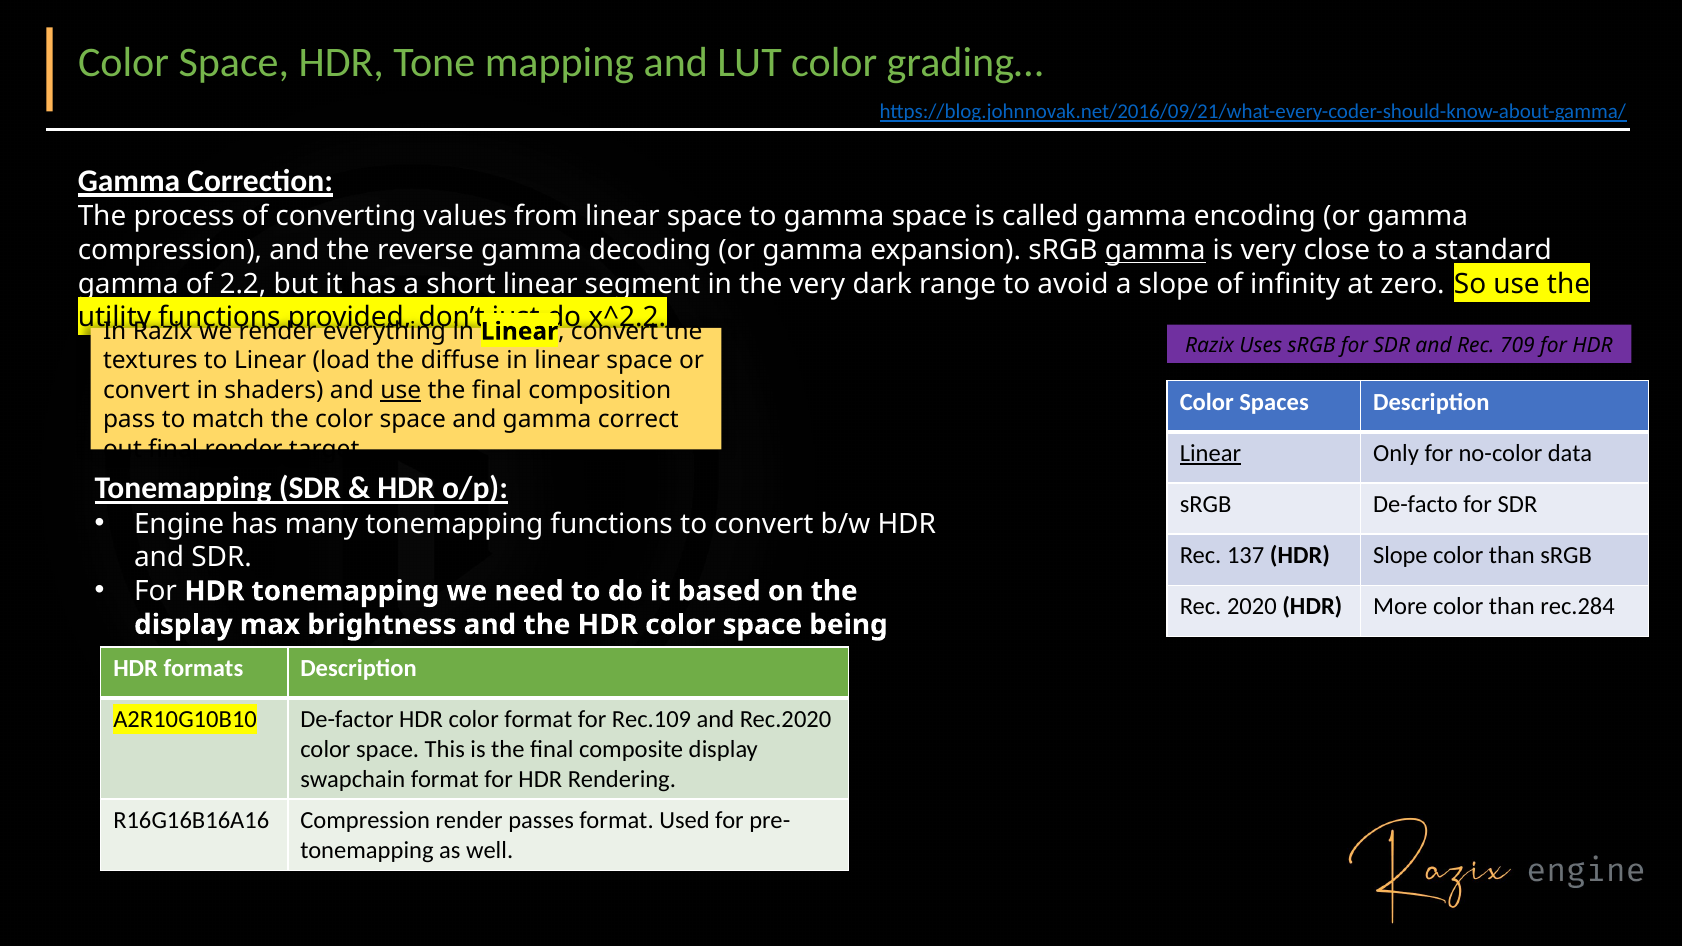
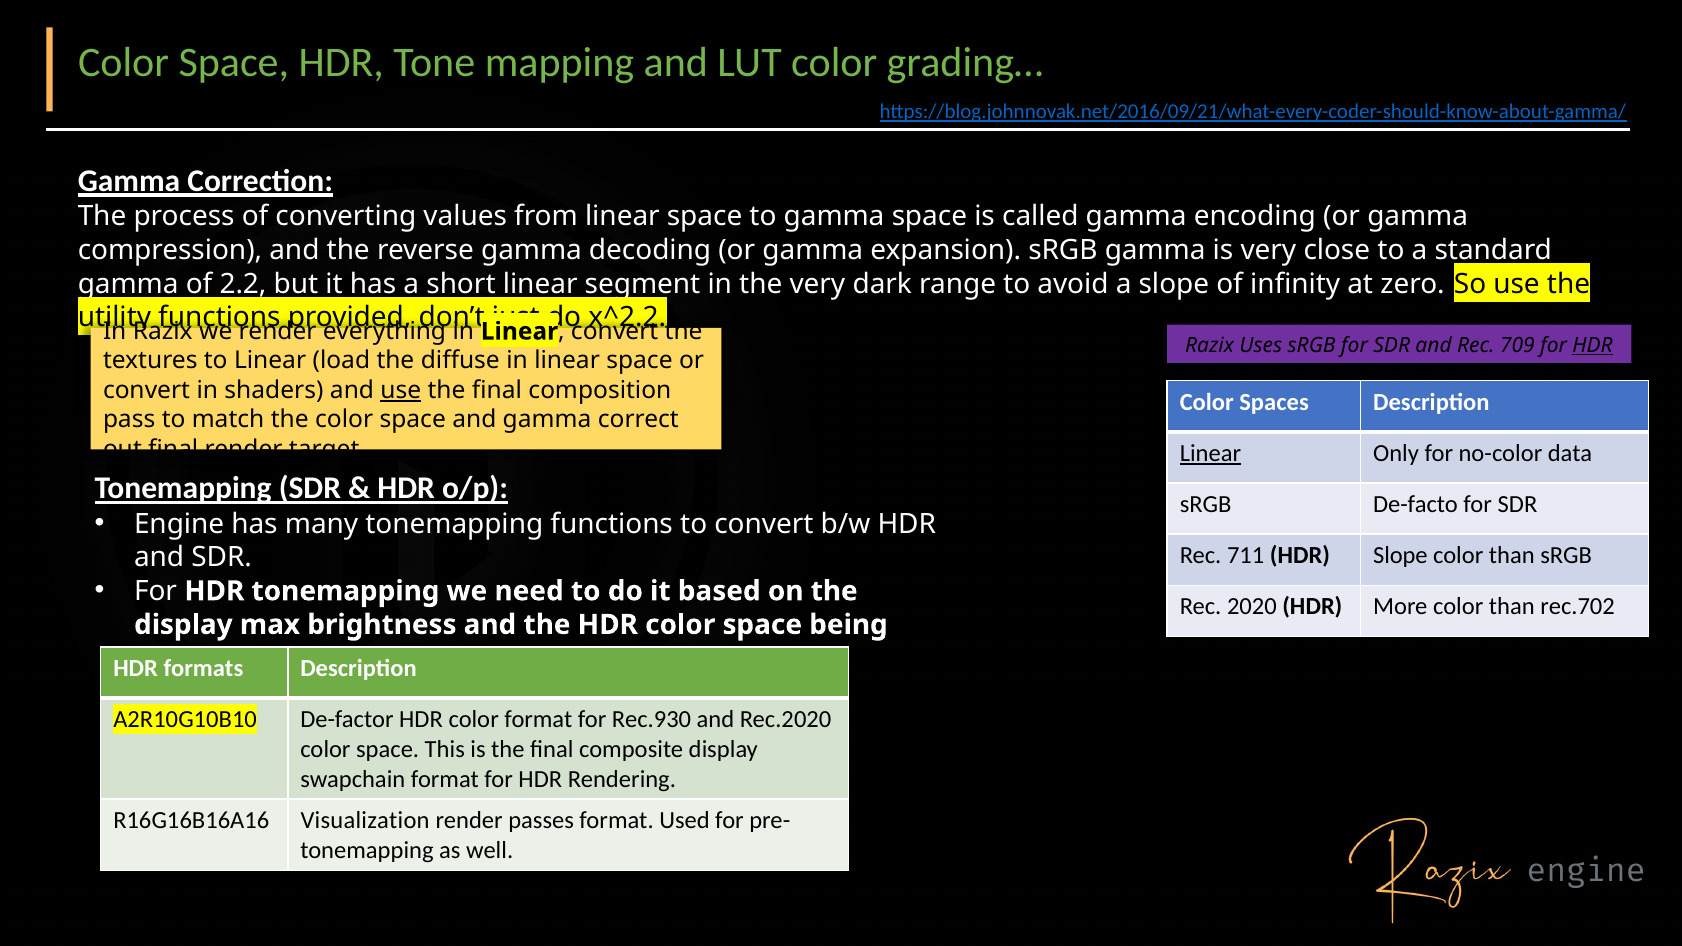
gamma at (1155, 250) underline: present -> none
HDR at (1593, 345) underline: none -> present
137: 137 -> 711
rec.284: rec.284 -> rec.702
Rec.109: Rec.109 -> Rec.930
R16G16B16A16 Compression: Compression -> Visualization
